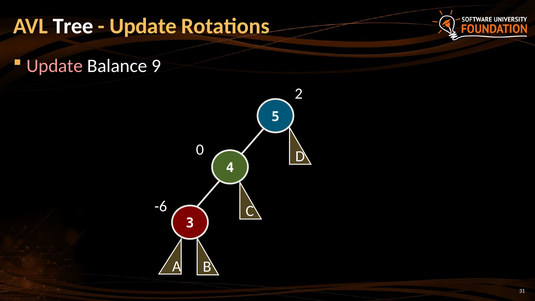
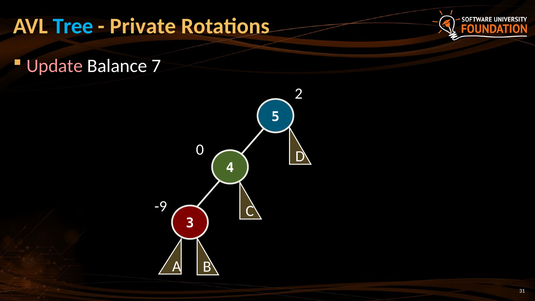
Tree colour: white -> light blue
Update at (143, 26): Update -> Private
9: 9 -> 7
-6: -6 -> -9
